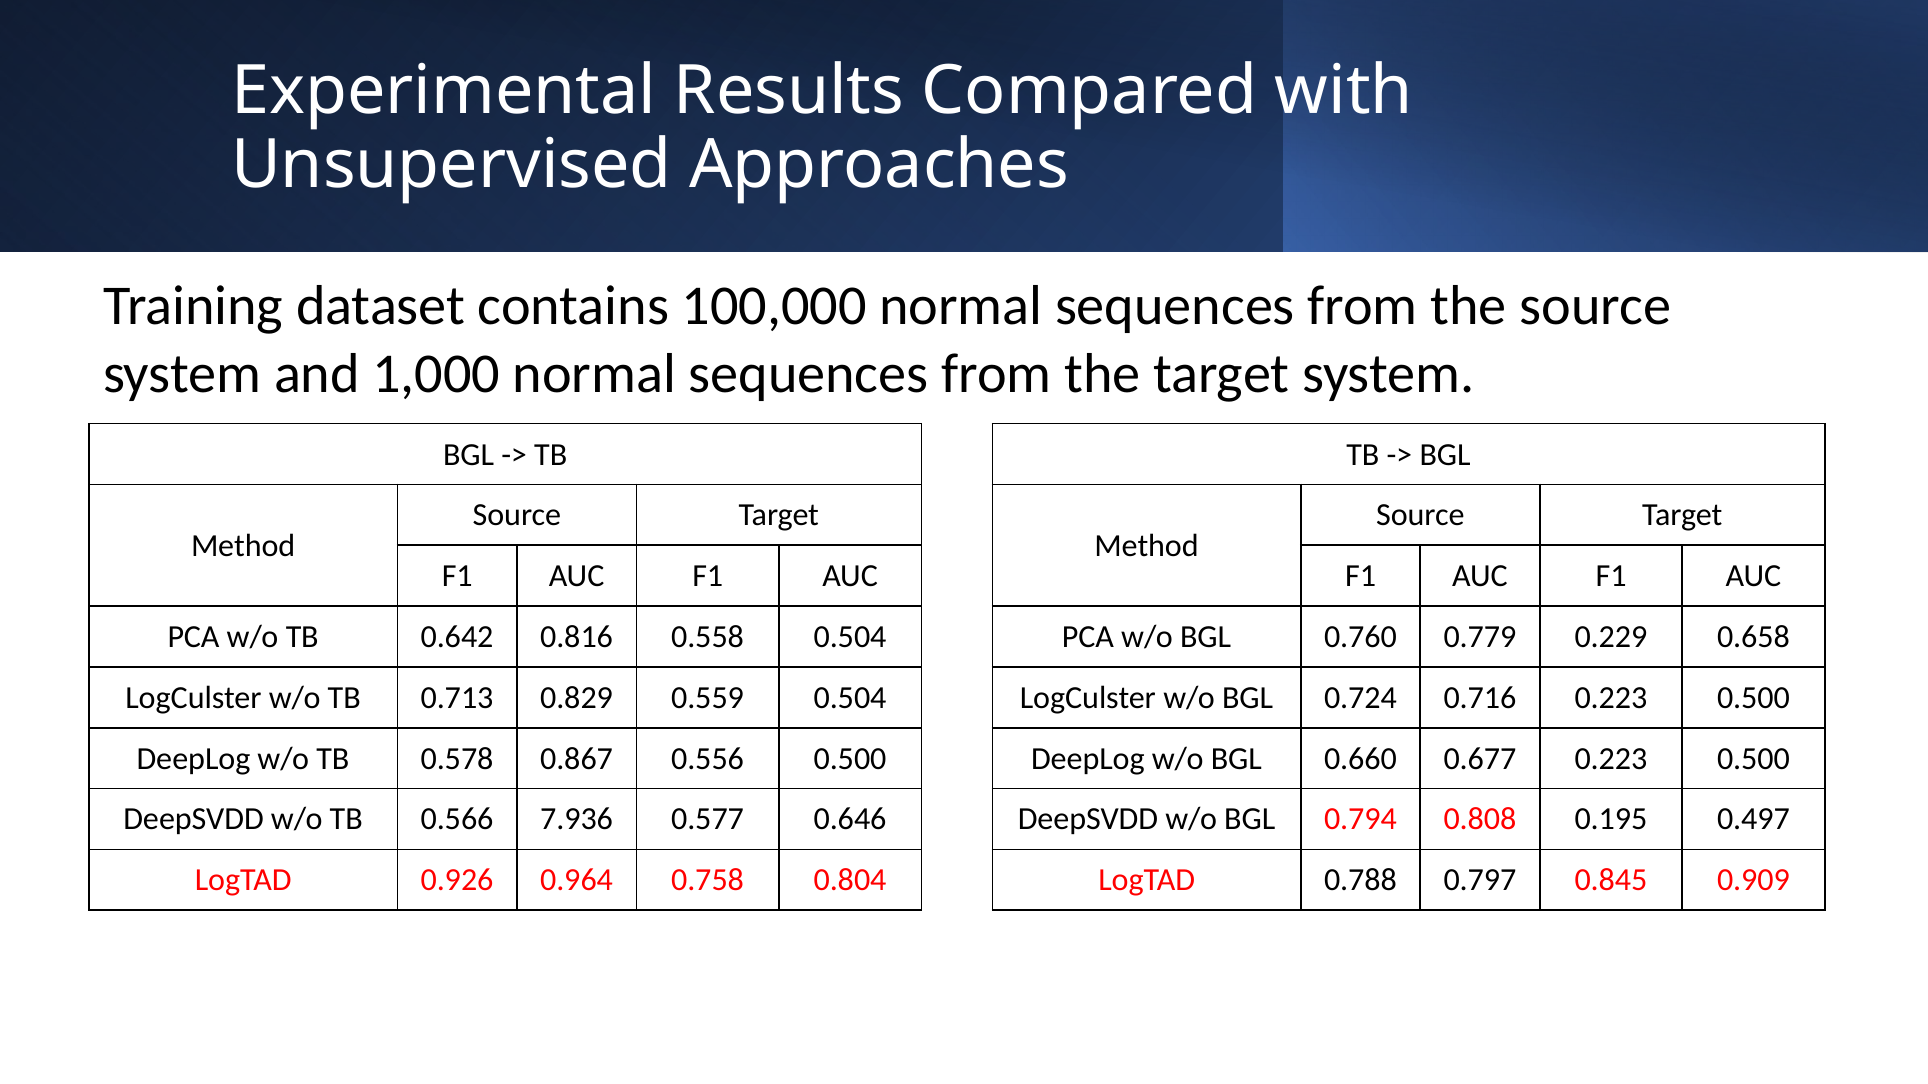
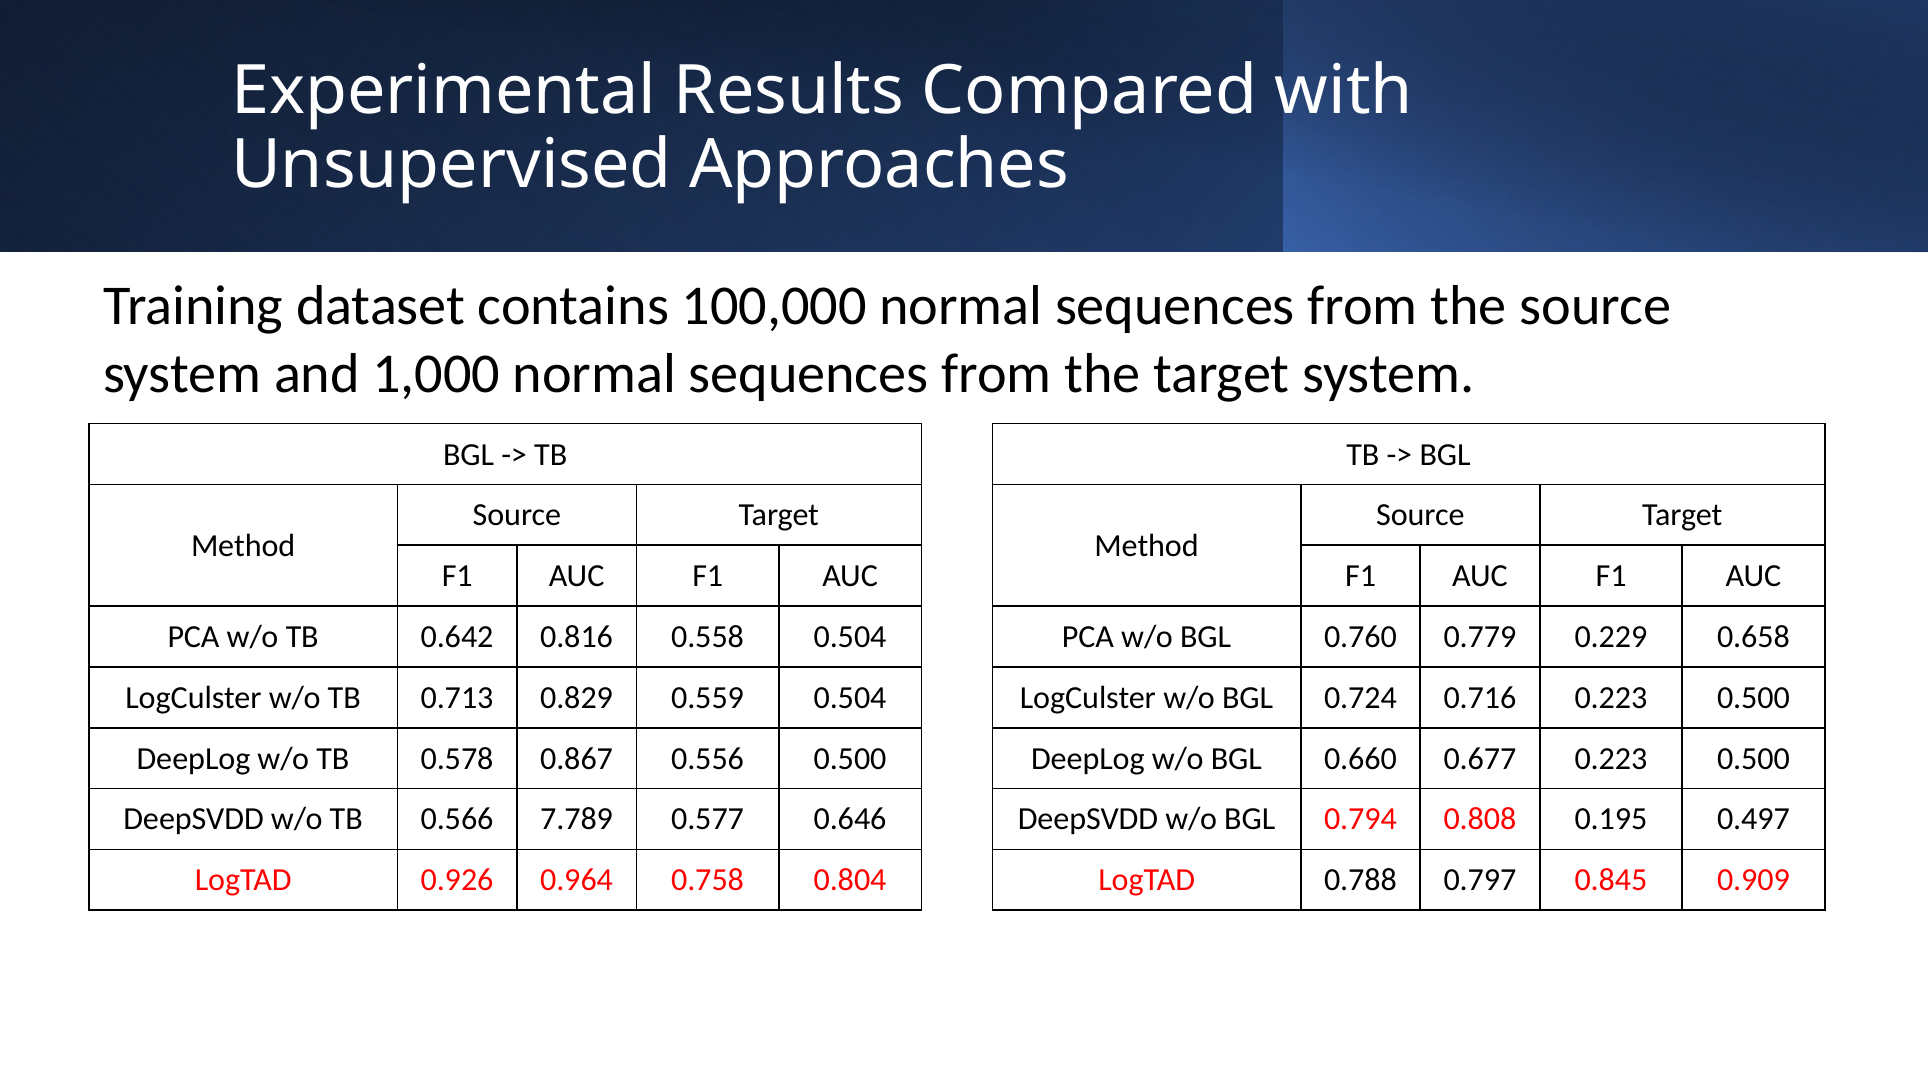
7.936: 7.936 -> 7.789
